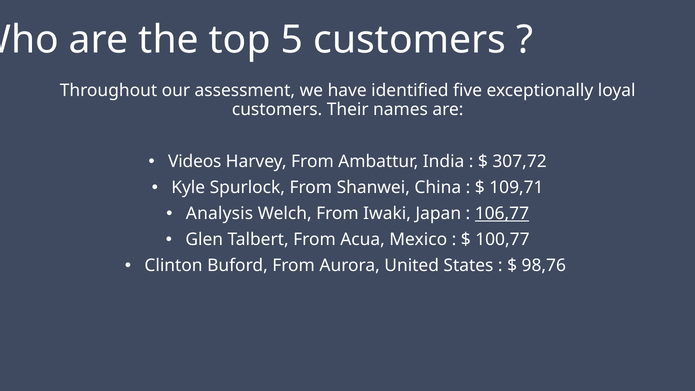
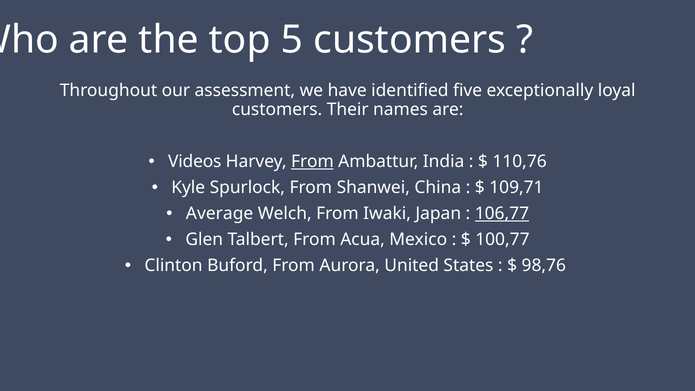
From at (312, 161) underline: none -> present
307,72: 307,72 -> 110,76
Analysis: Analysis -> Average
